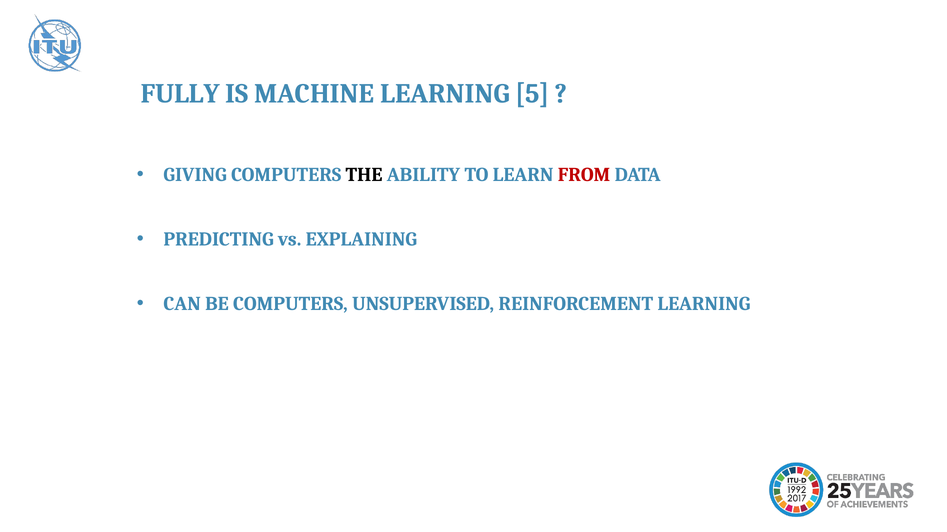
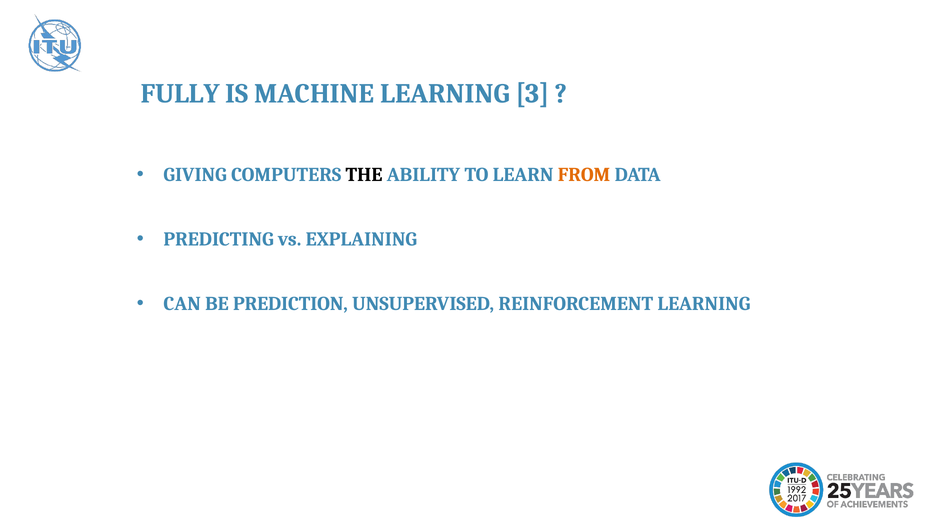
5: 5 -> 3
FROM colour: red -> orange
BE COMPUTERS: COMPUTERS -> PREDICTION
